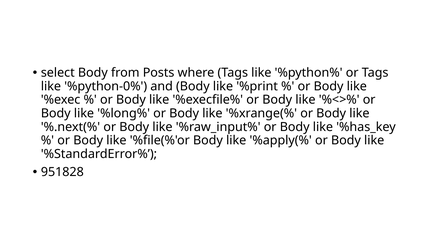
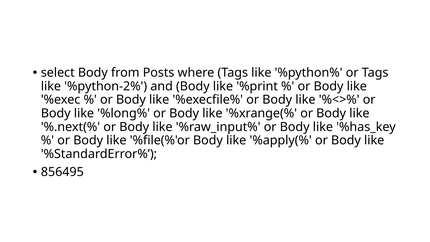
%python-0%: %python-0% -> %python-2%
951828: 951828 -> 856495
